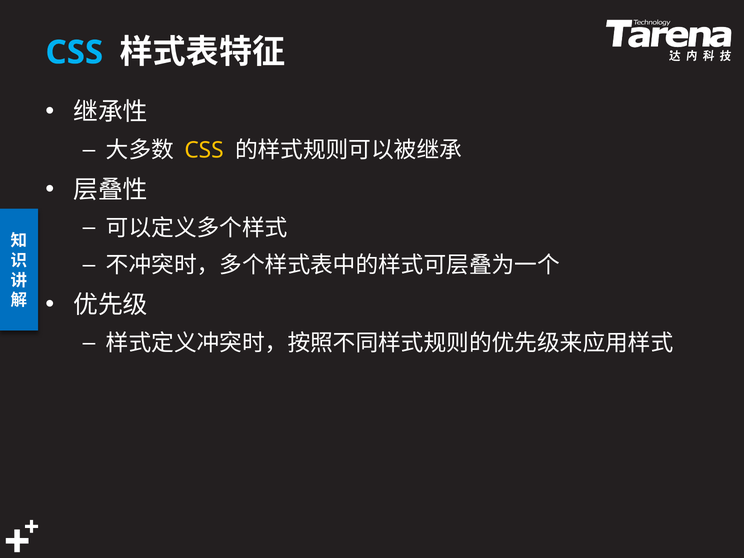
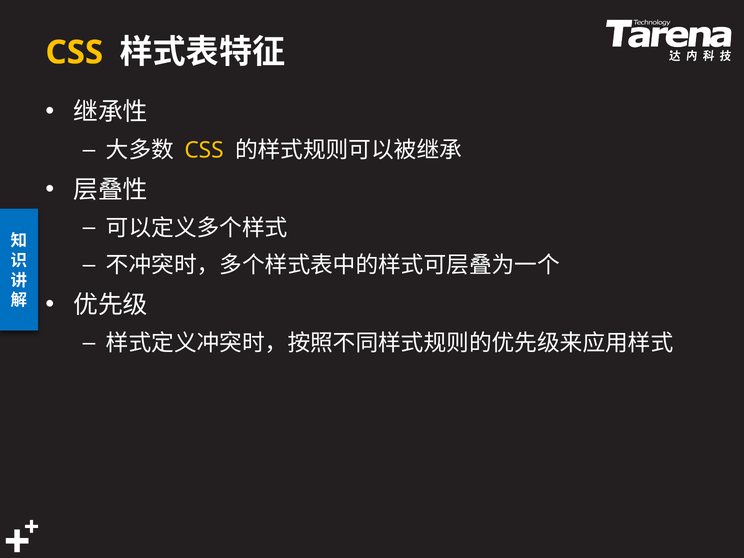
CSS at (74, 53) colour: light blue -> yellow
